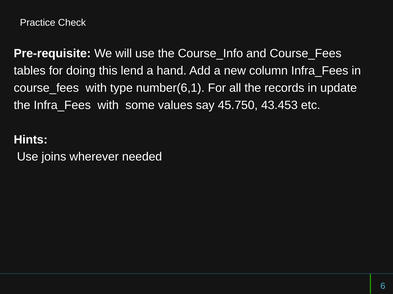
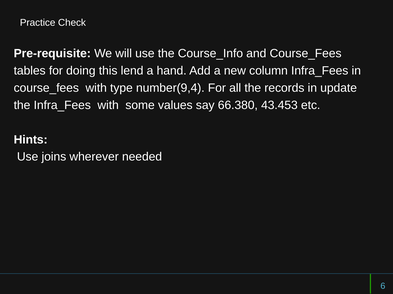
number(6,1: number(6,1 -> number(9,4
45.750: 45.750 -> 66.380
